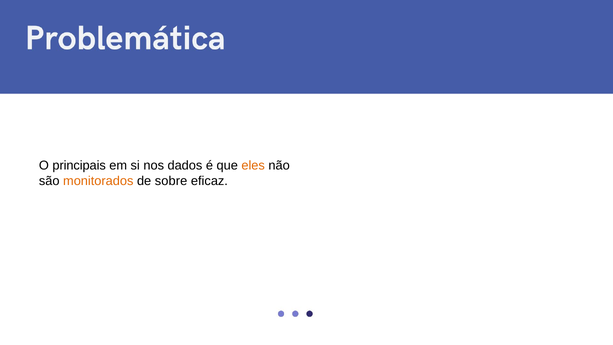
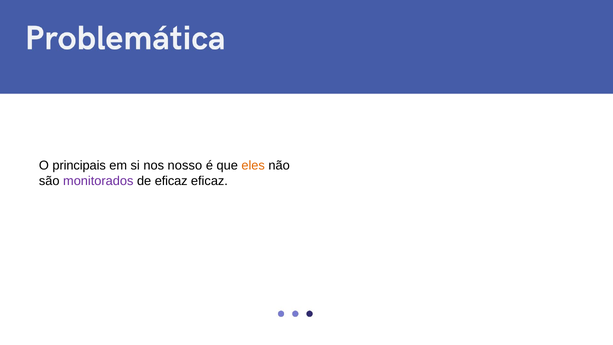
dados: dados -> nosso
monitorados colour: orange -> purple
de sobre: sobre -> eficaz
